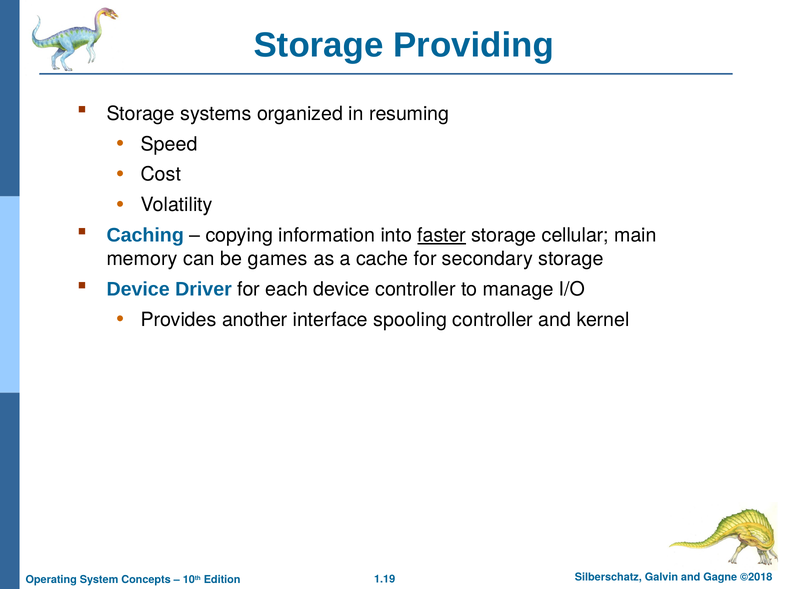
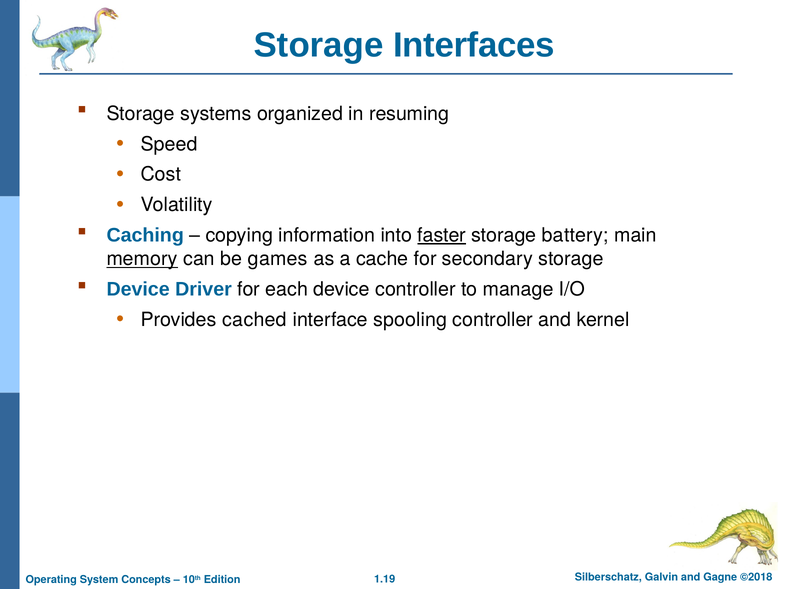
Providing: Providing -> Interfaces
cellular: cellular -> battery
memory underline: none -> present
another: another -> cached
